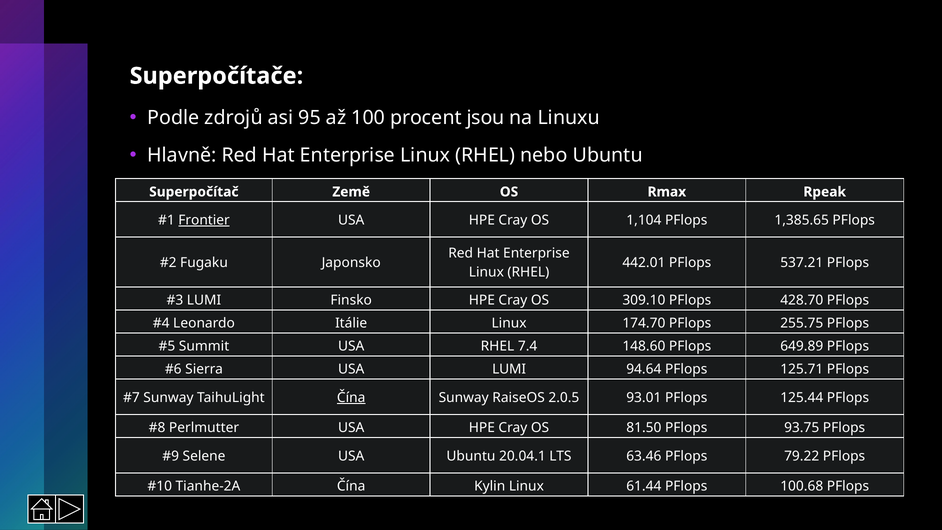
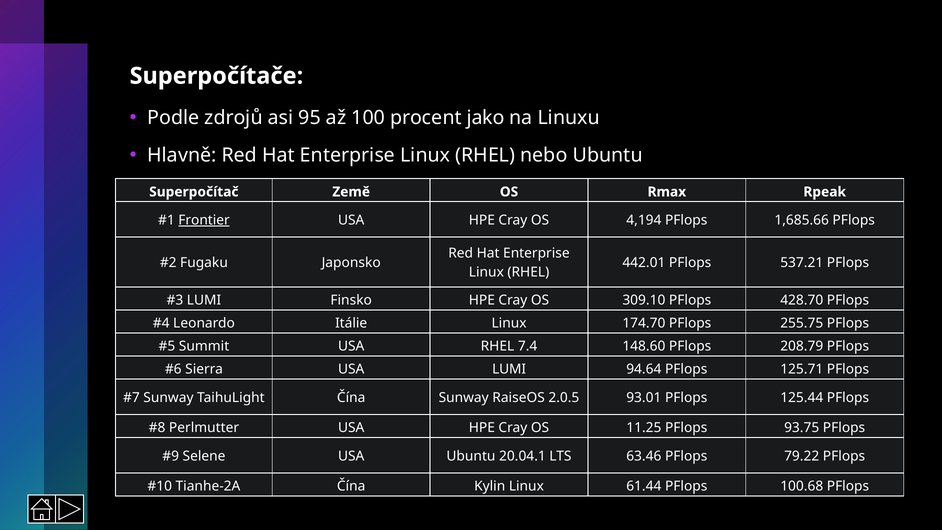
jsou: jsou -> jako
1,104: 1,104 -> 4,194
1,385.65: 1,385.65 -> 1,685.66
649.89: 649.89 -> 208.79
Čína at (351, 397) underline: present -> none
81.50: 81.50 -> 11.25
